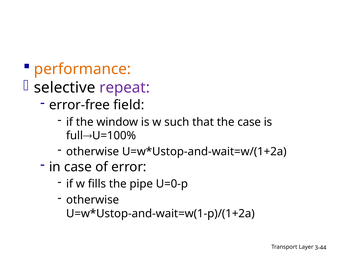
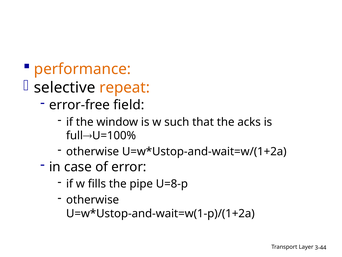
repeat colour: purple -> orange
the case: case -> acks
U=0-p: U=0-p -> U=8-p
